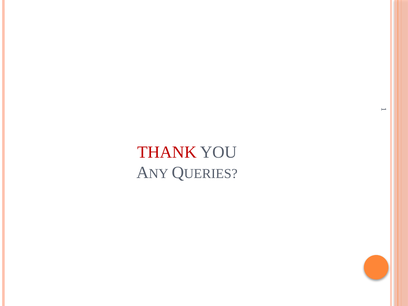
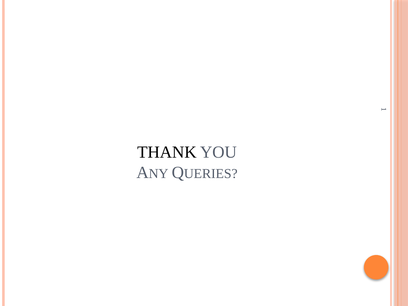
THANK colour: red -> black
